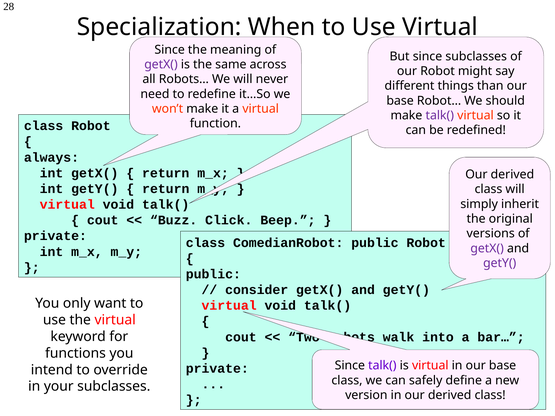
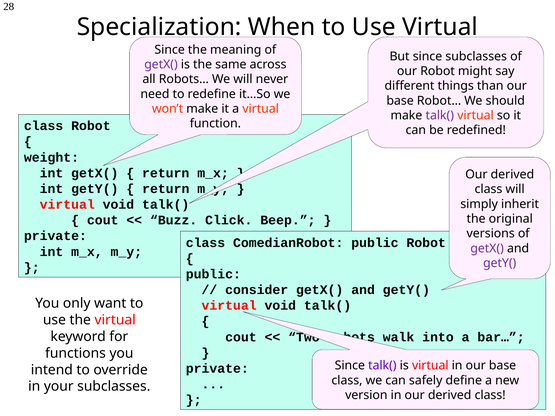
always: always -> weight
